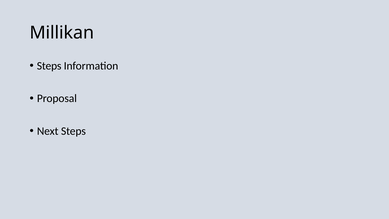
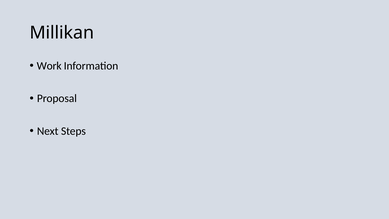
Steps at (49, 66): Steps -> Work
